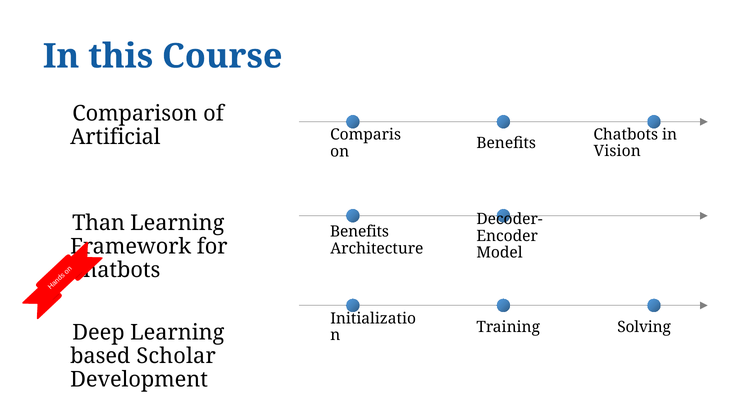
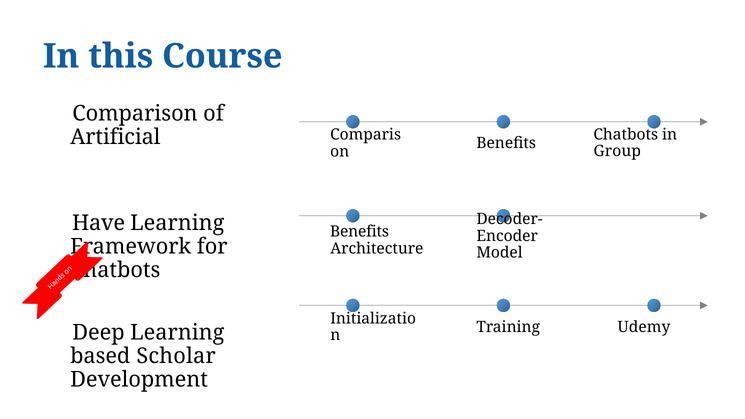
Vision: Vision -> Group
Than: Than -> Have
Solving: Solving -> Udemy
